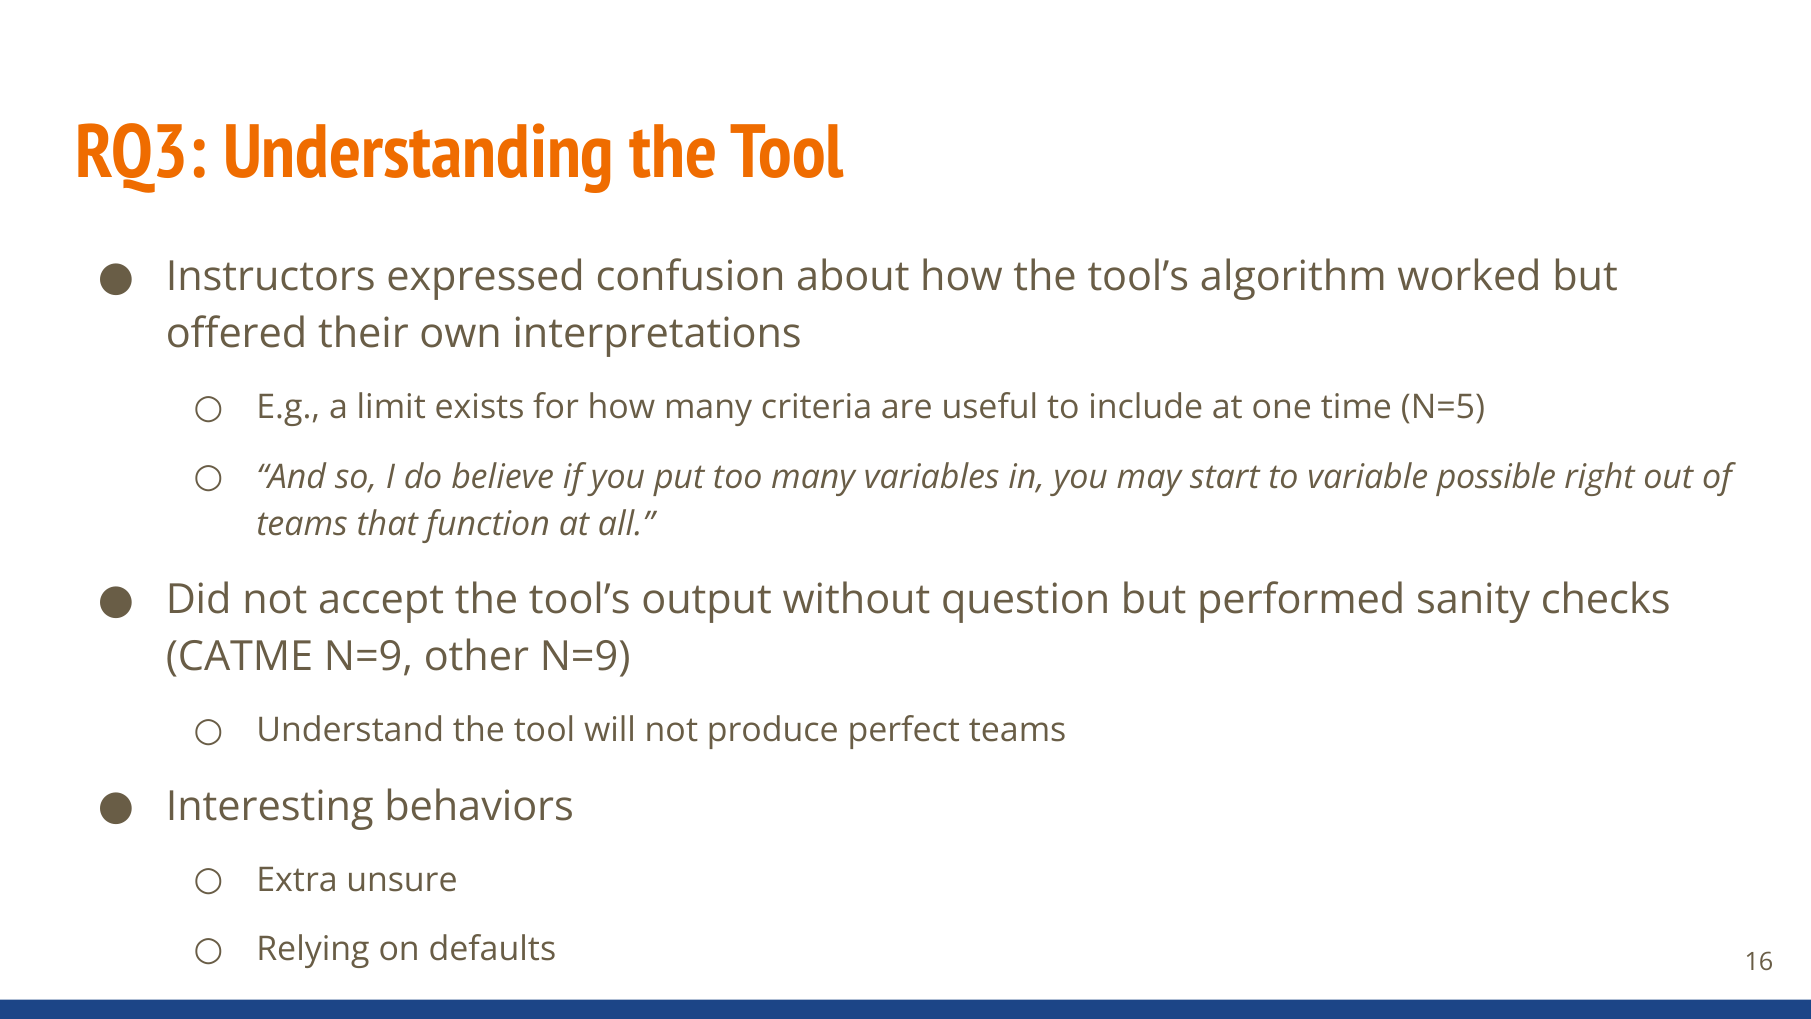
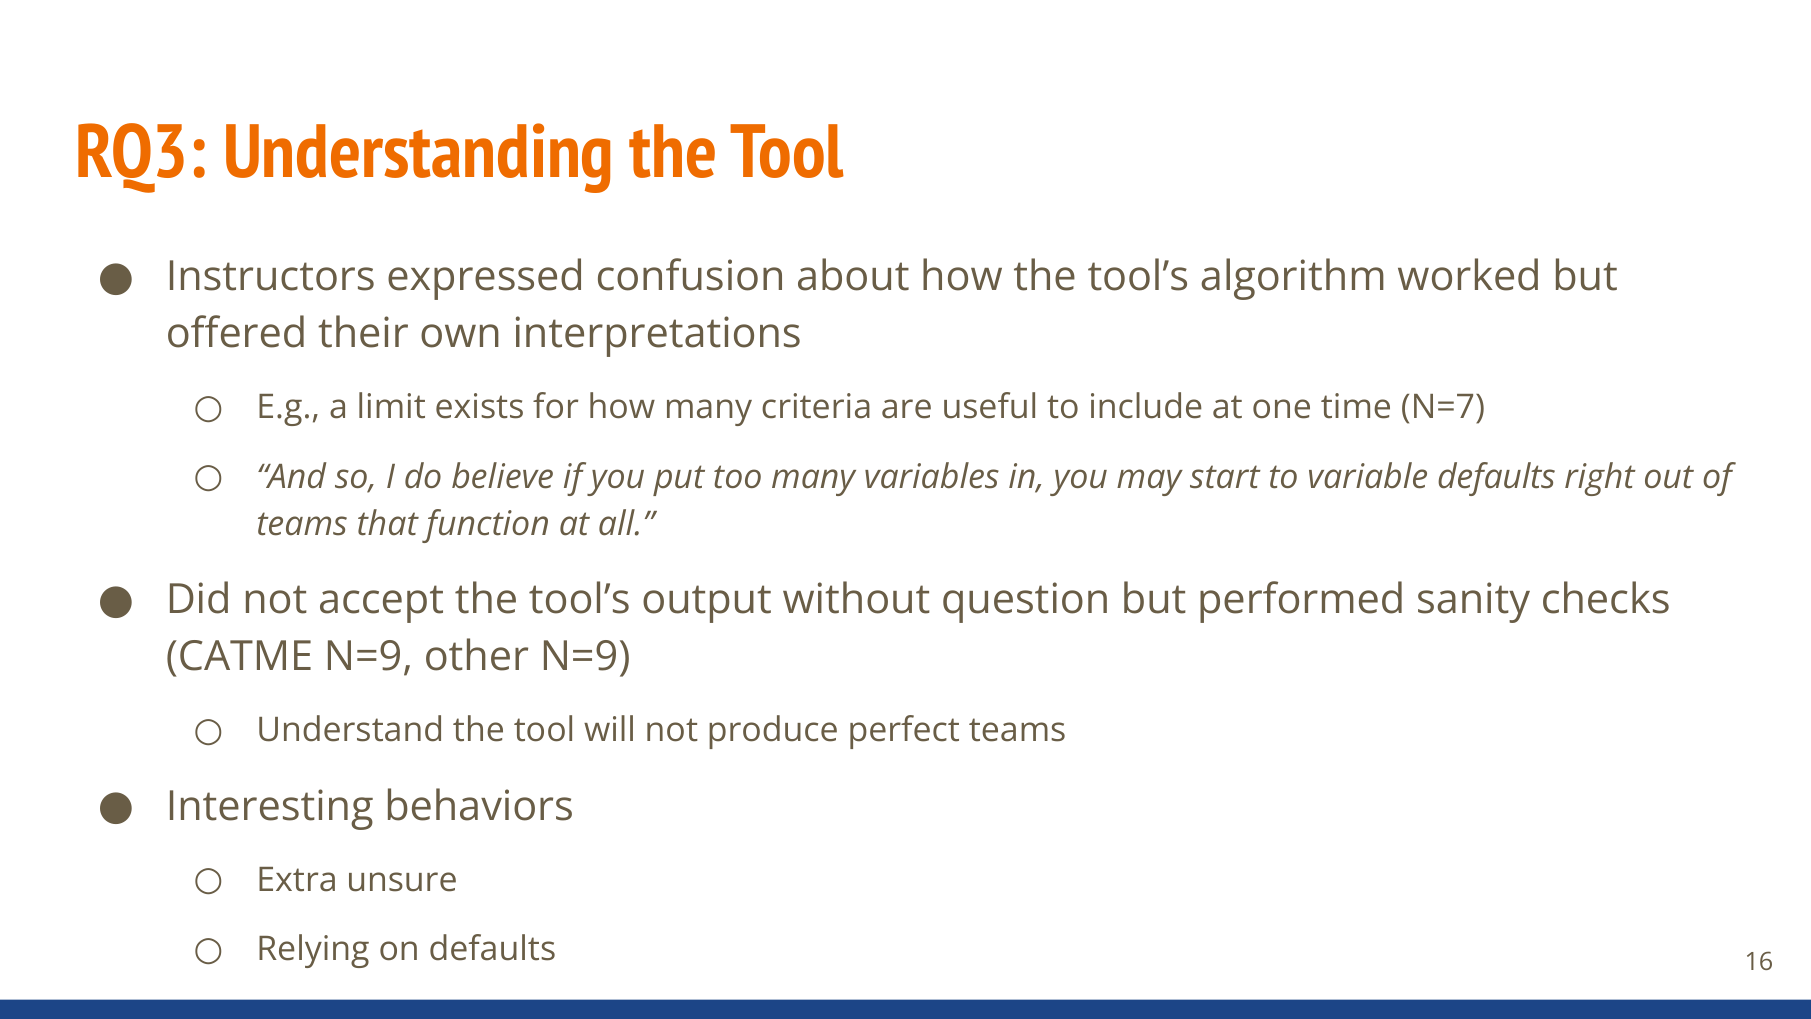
N=5: N=5 -> N=7
variable possible: possible -> defaults
